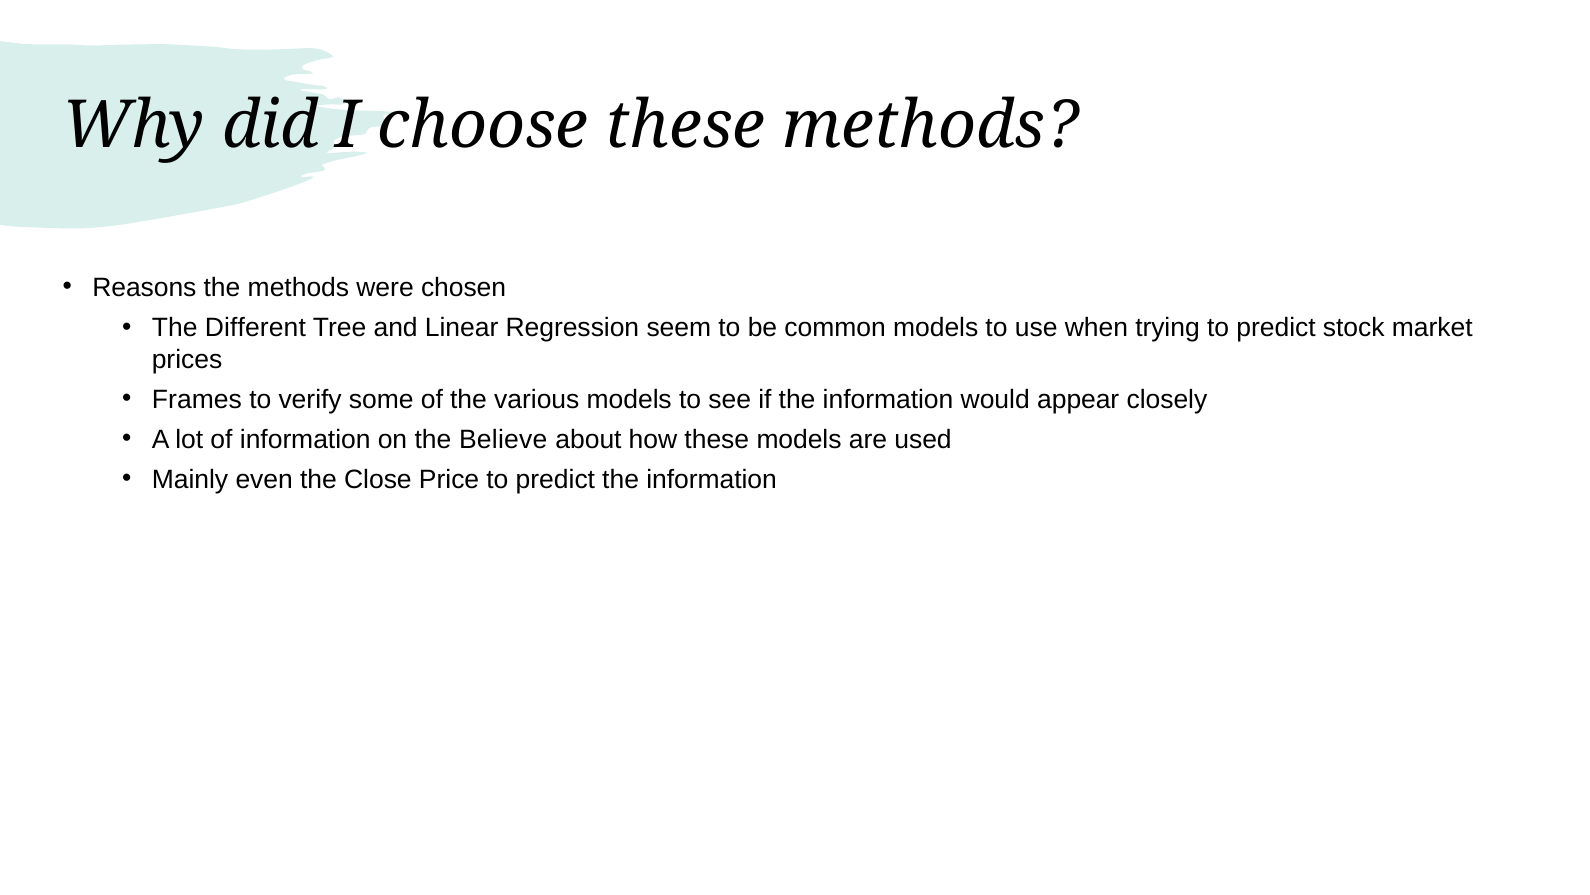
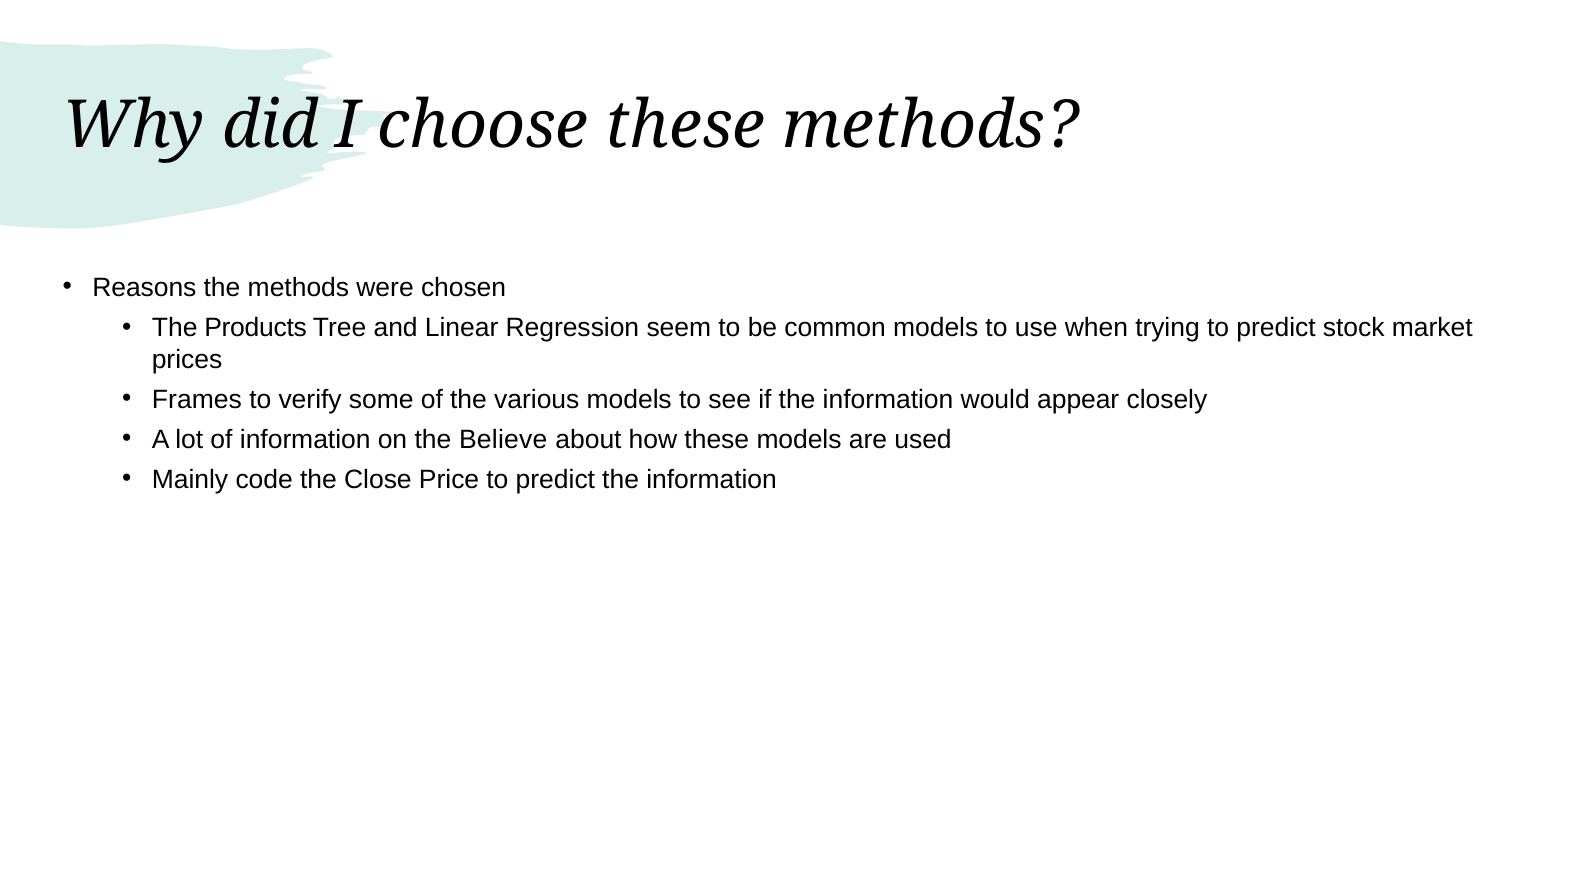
Different: Different -> Products
even: even -> code
